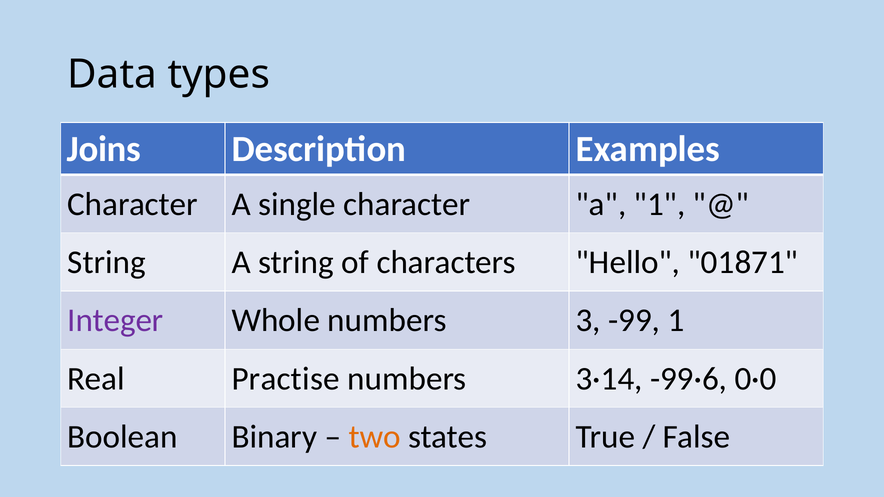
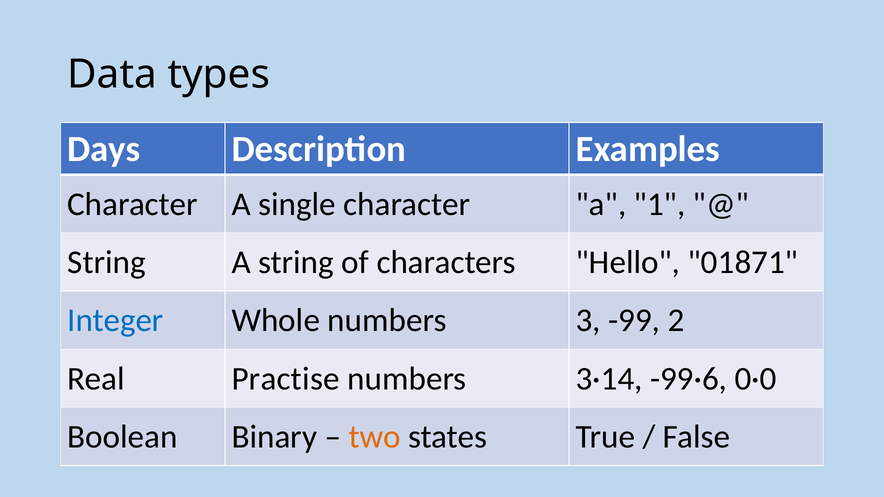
Joins: Joins -> Days
Integer colour: purple -> blue
-99 1: 1 -> 2
